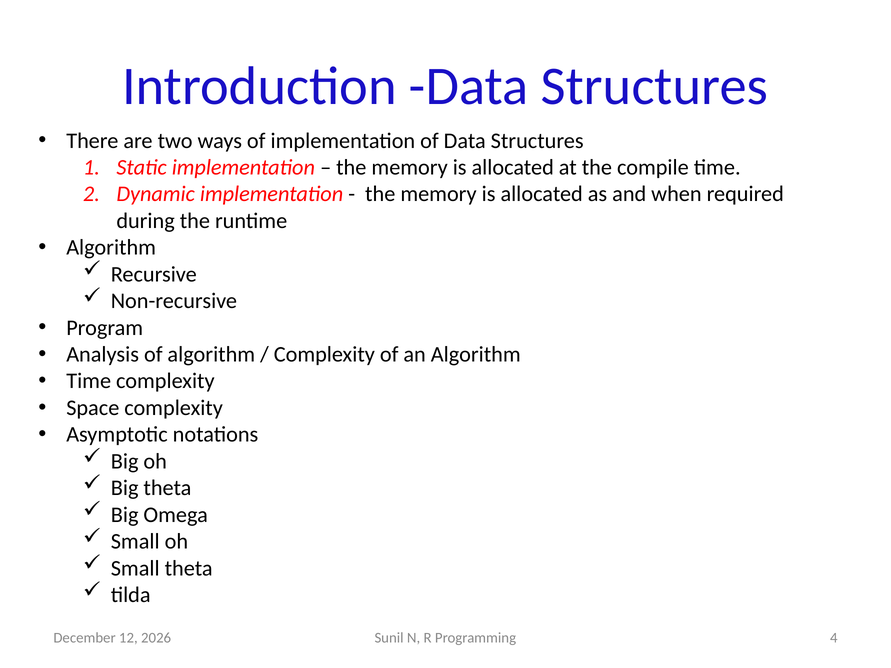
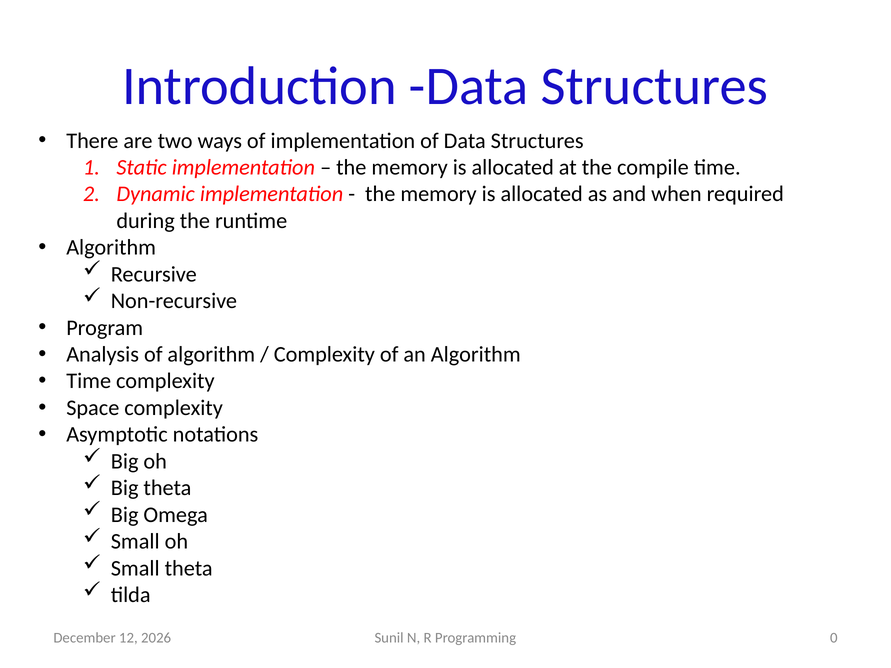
4: 4 -> 0
